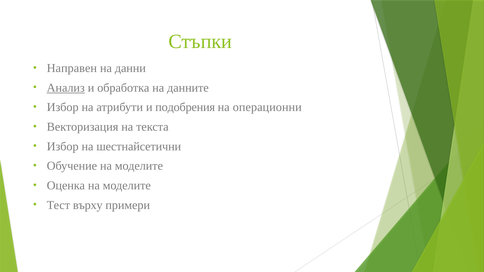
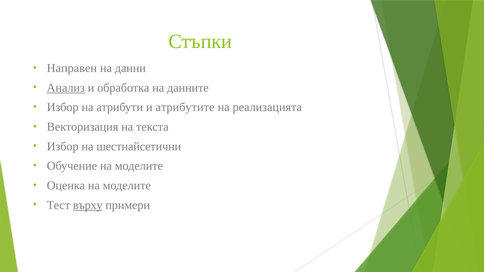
подобрения: подобрения -> атрибутите
операционни: операционни -> реализацията
върху underline: none -> present
